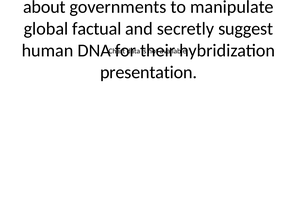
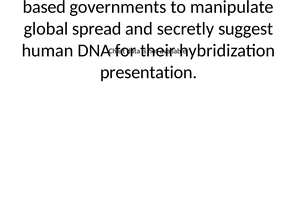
about: about -> based
factual: factual -> spread
